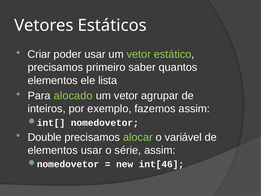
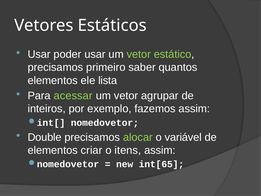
Criar at (39, 54): Criar -> Usar
alocado: alocado -> acessar
elementos usar: usar -> criar
série: série -> itens
int[46: int[46 -> int[65
